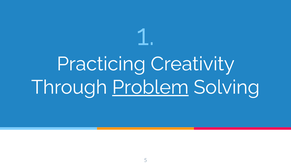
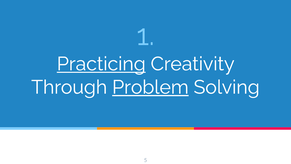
Practicing underline: none -> present
